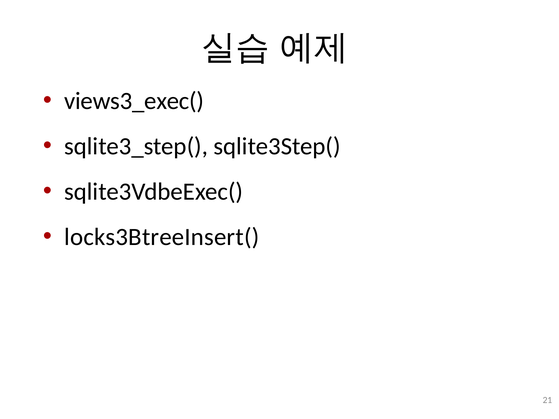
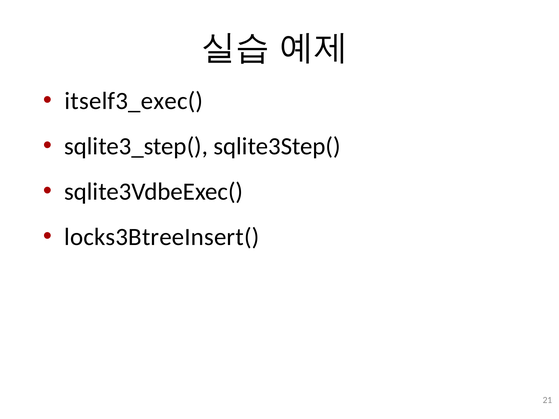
views3_exec(: views3_exec( -> itself3_exec(
